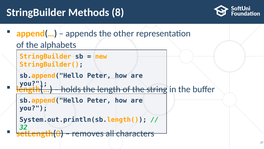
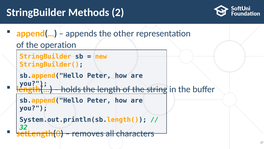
8: 8 -> 2
alphabets: alphabets -> operation
